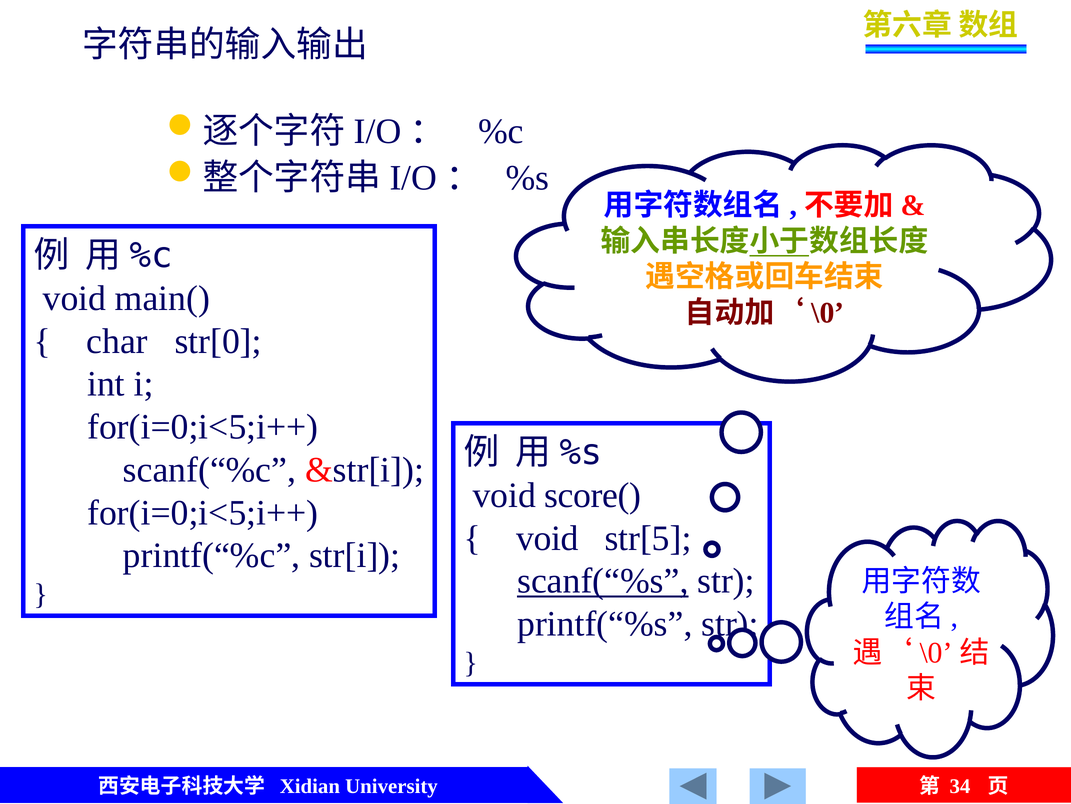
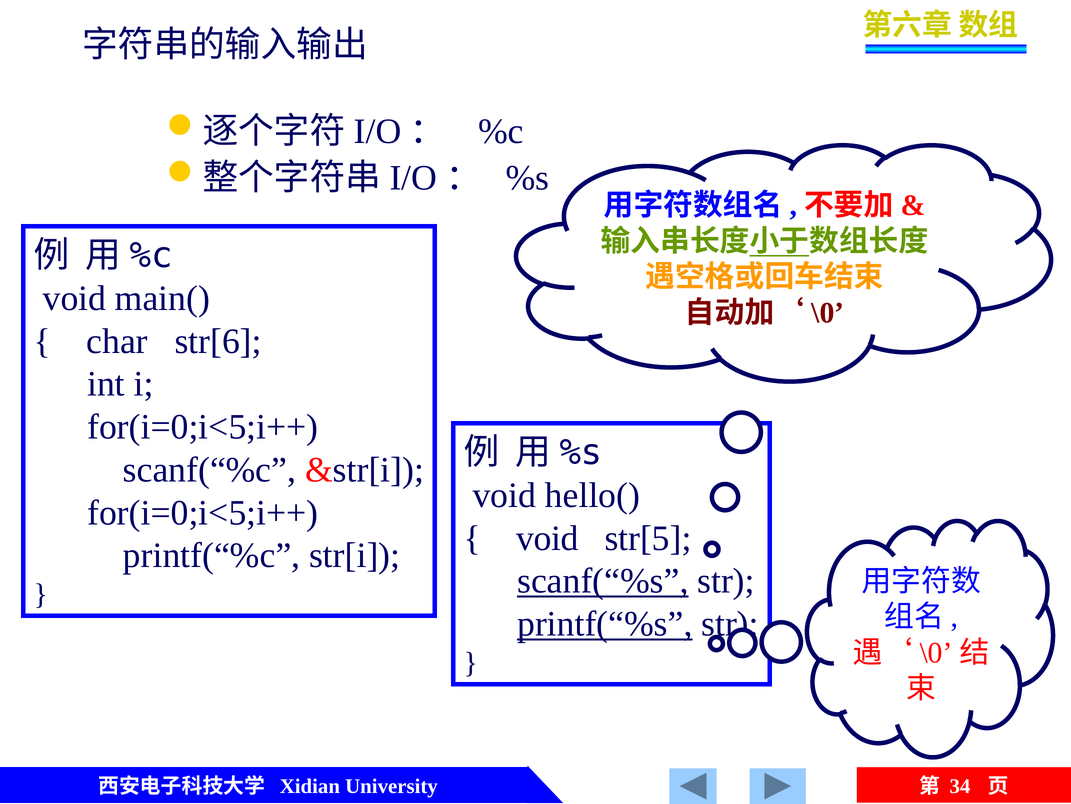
str[0: str[0 -> str[6
score(: score( -> hello(
printf(“%s underline: none -> present
